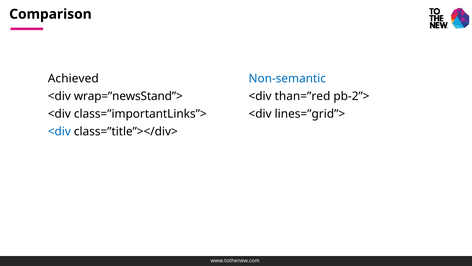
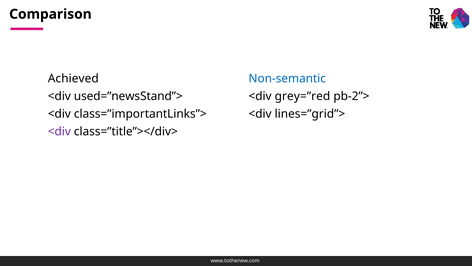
wrap=”newsStand”>: wrap=”newsStand”> -> used=”newsStand”>
than=”red: than=”red -> grey=”red
<div at (59, 131) colour: blue -> purple
